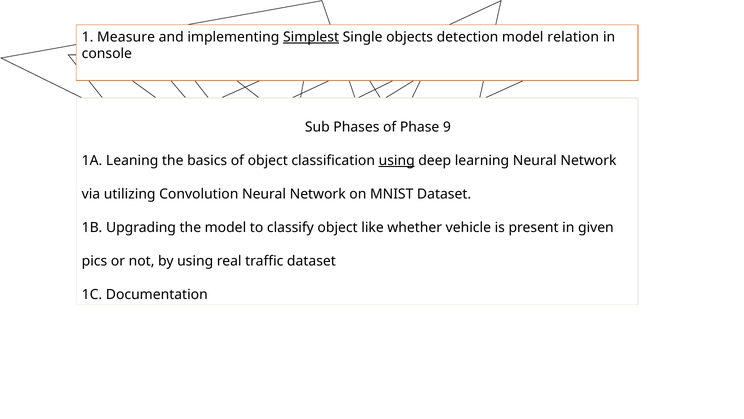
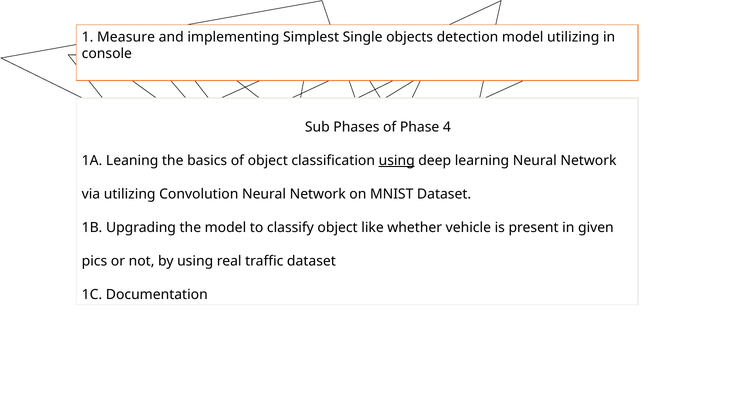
Simplest underline: present -> none
model relation: relation -> utilizing
9: 9 -> 4
